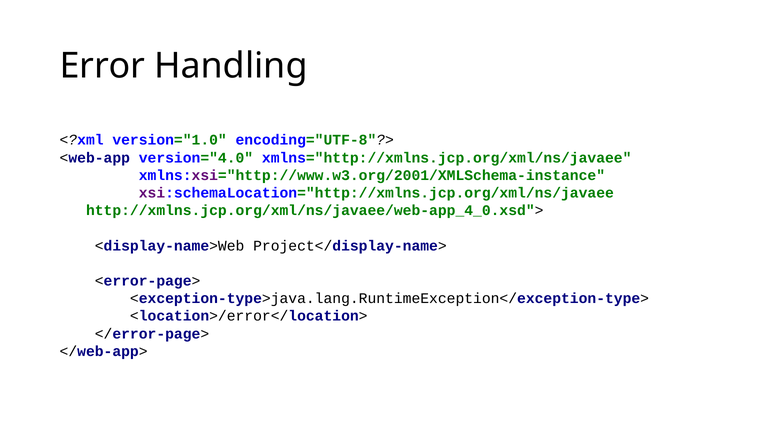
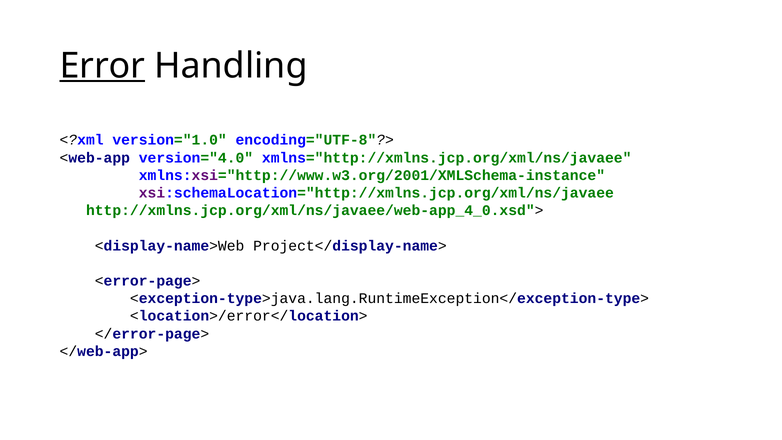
Error underline: none -> present
